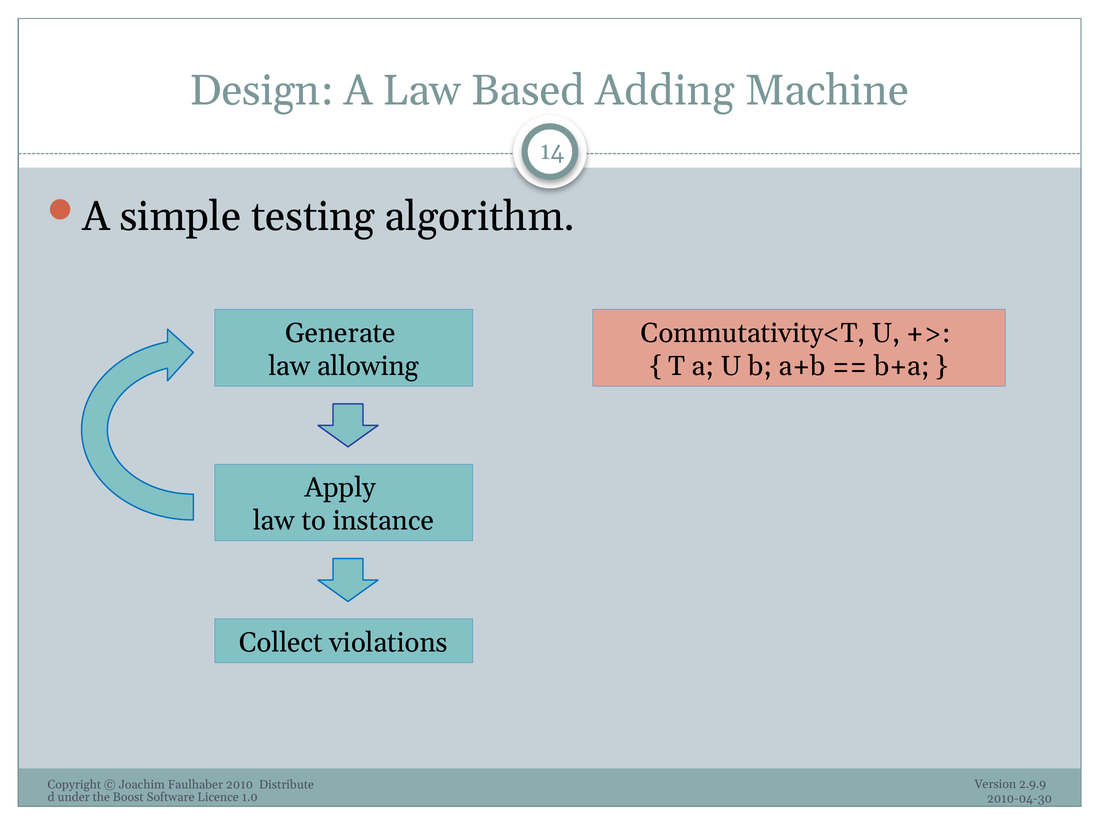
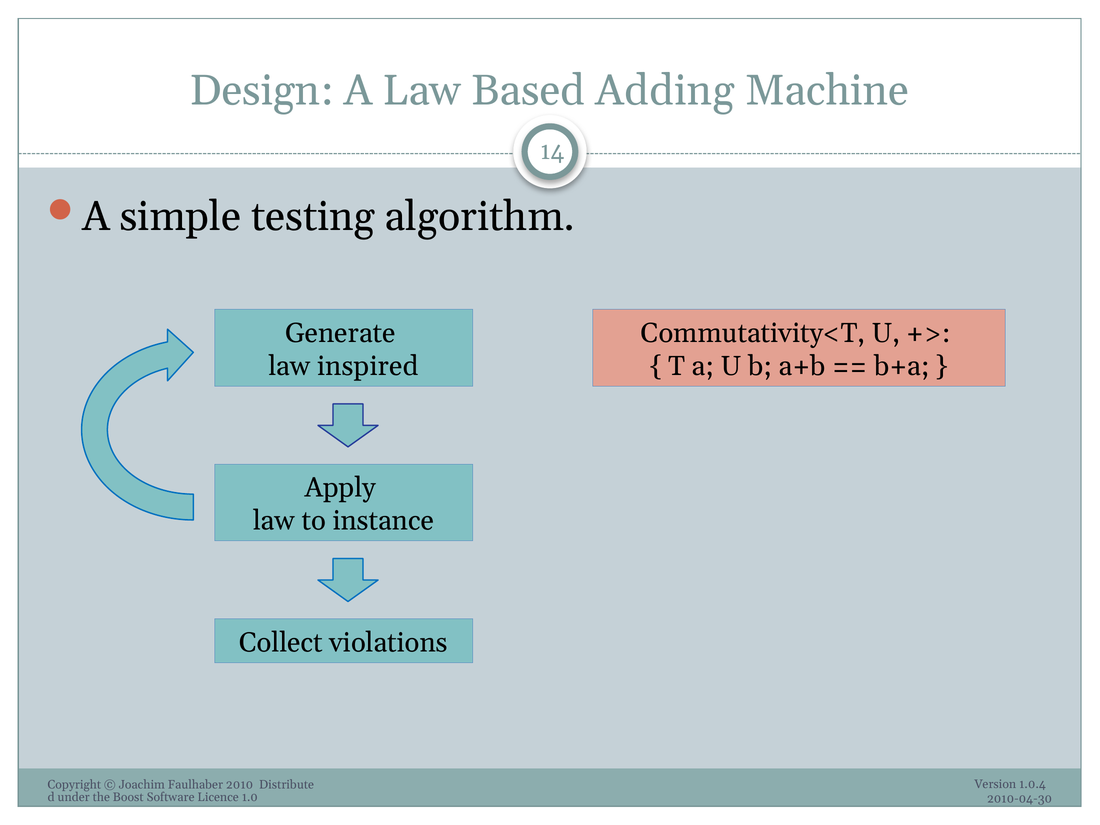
allowing: allowing -> inspired
2.9.9: 2.9.9 -> 1.0.4
